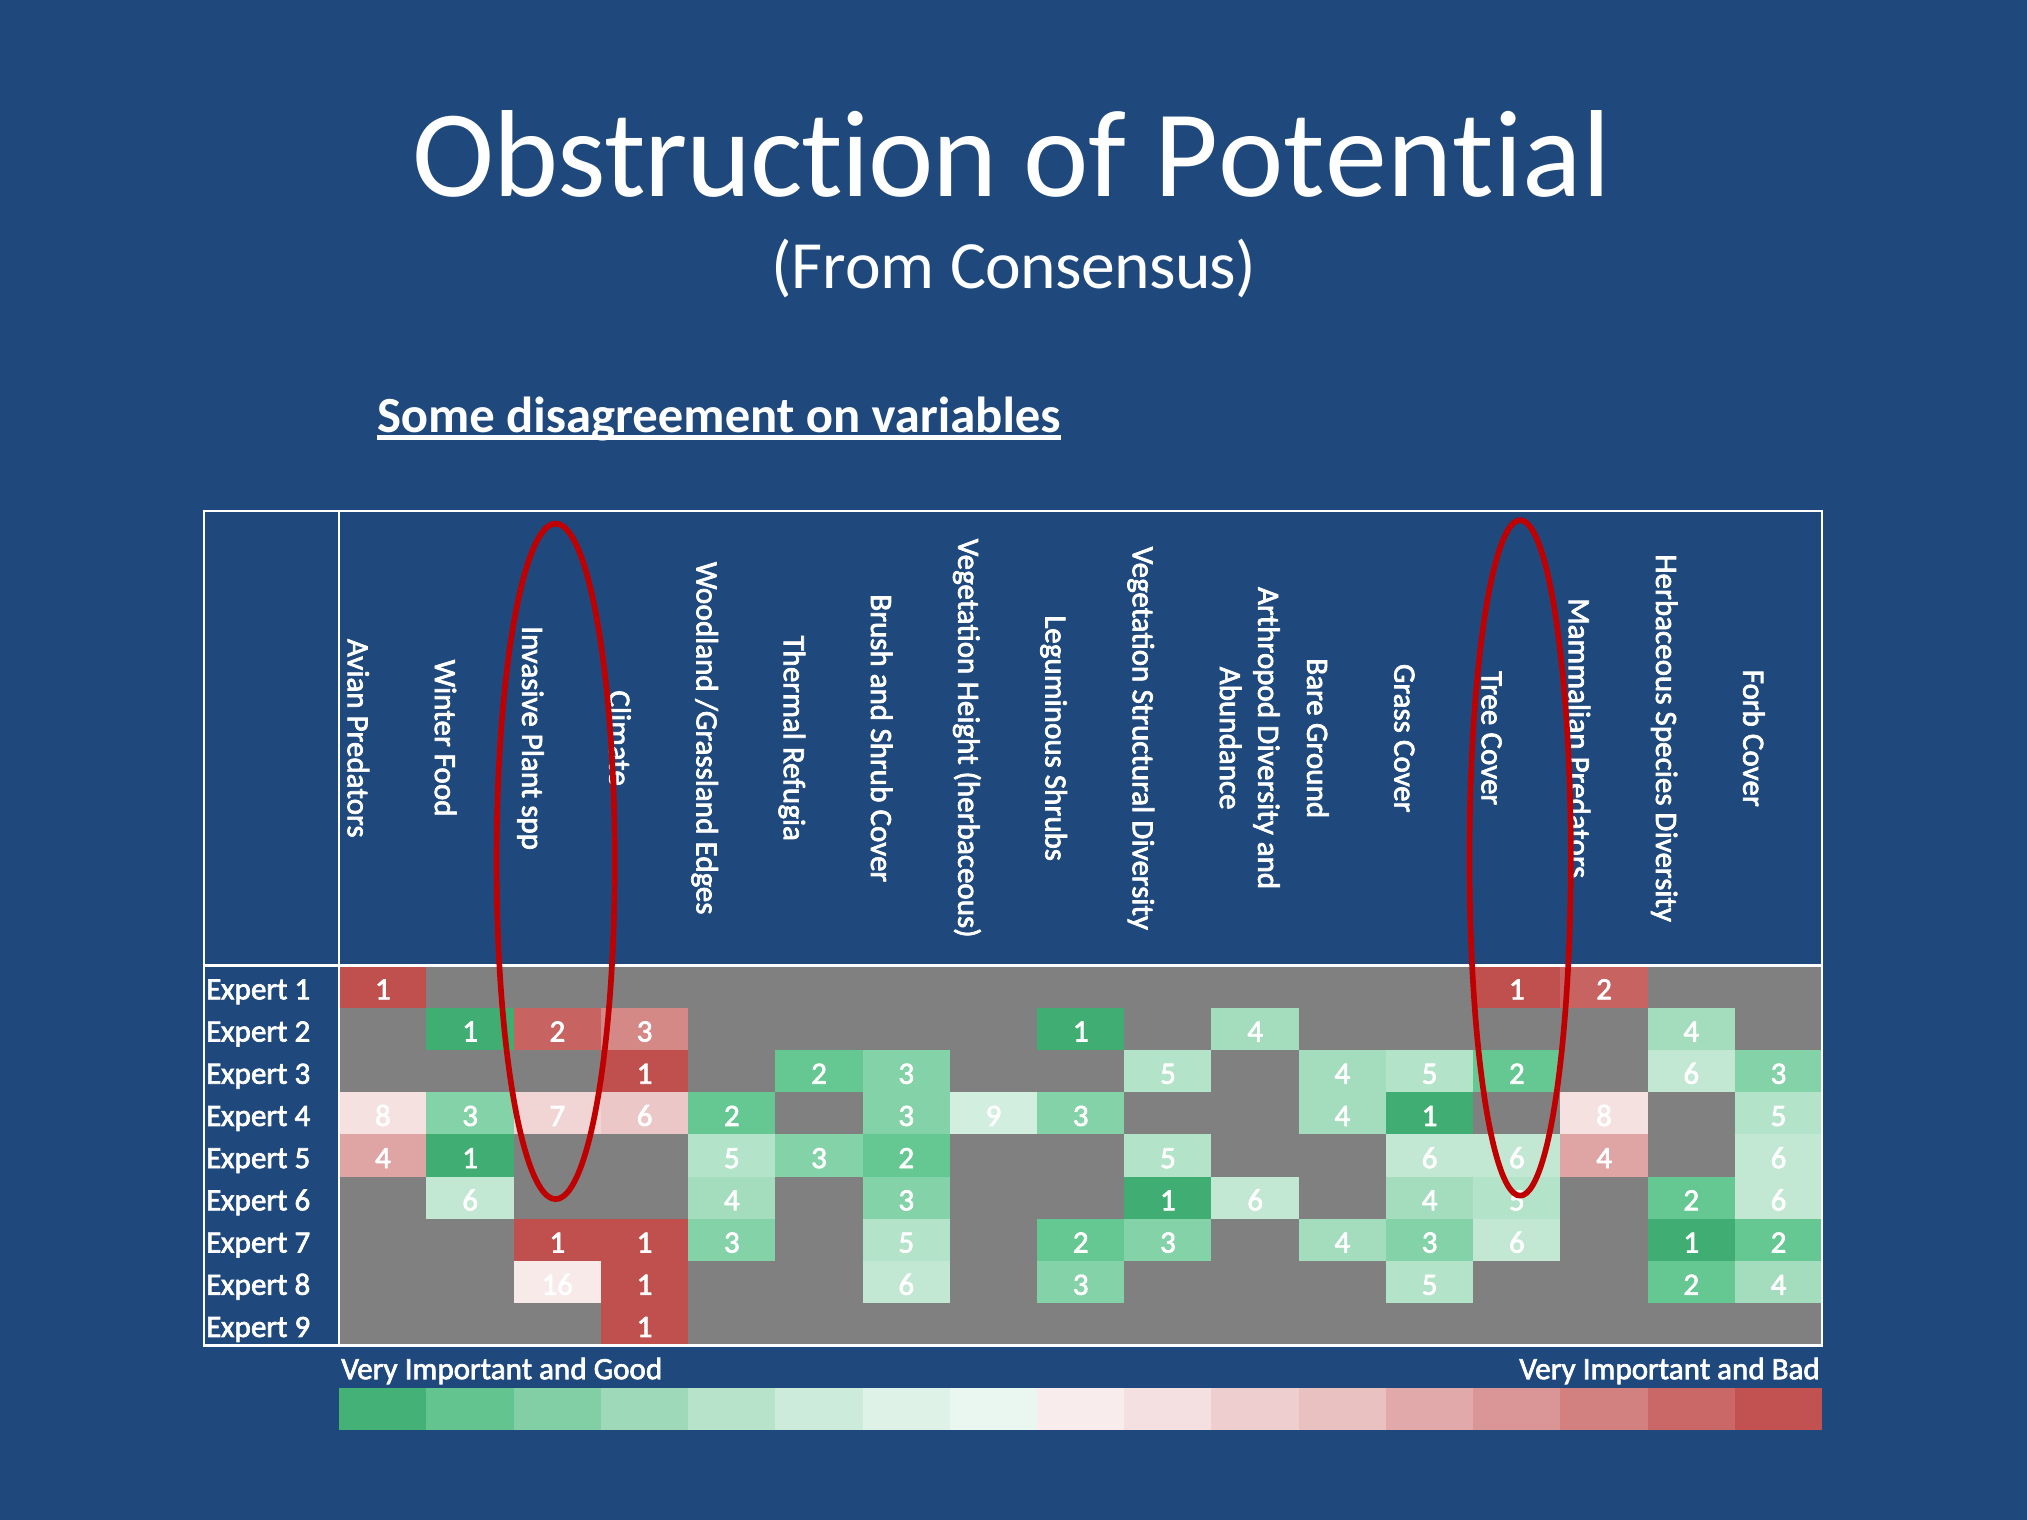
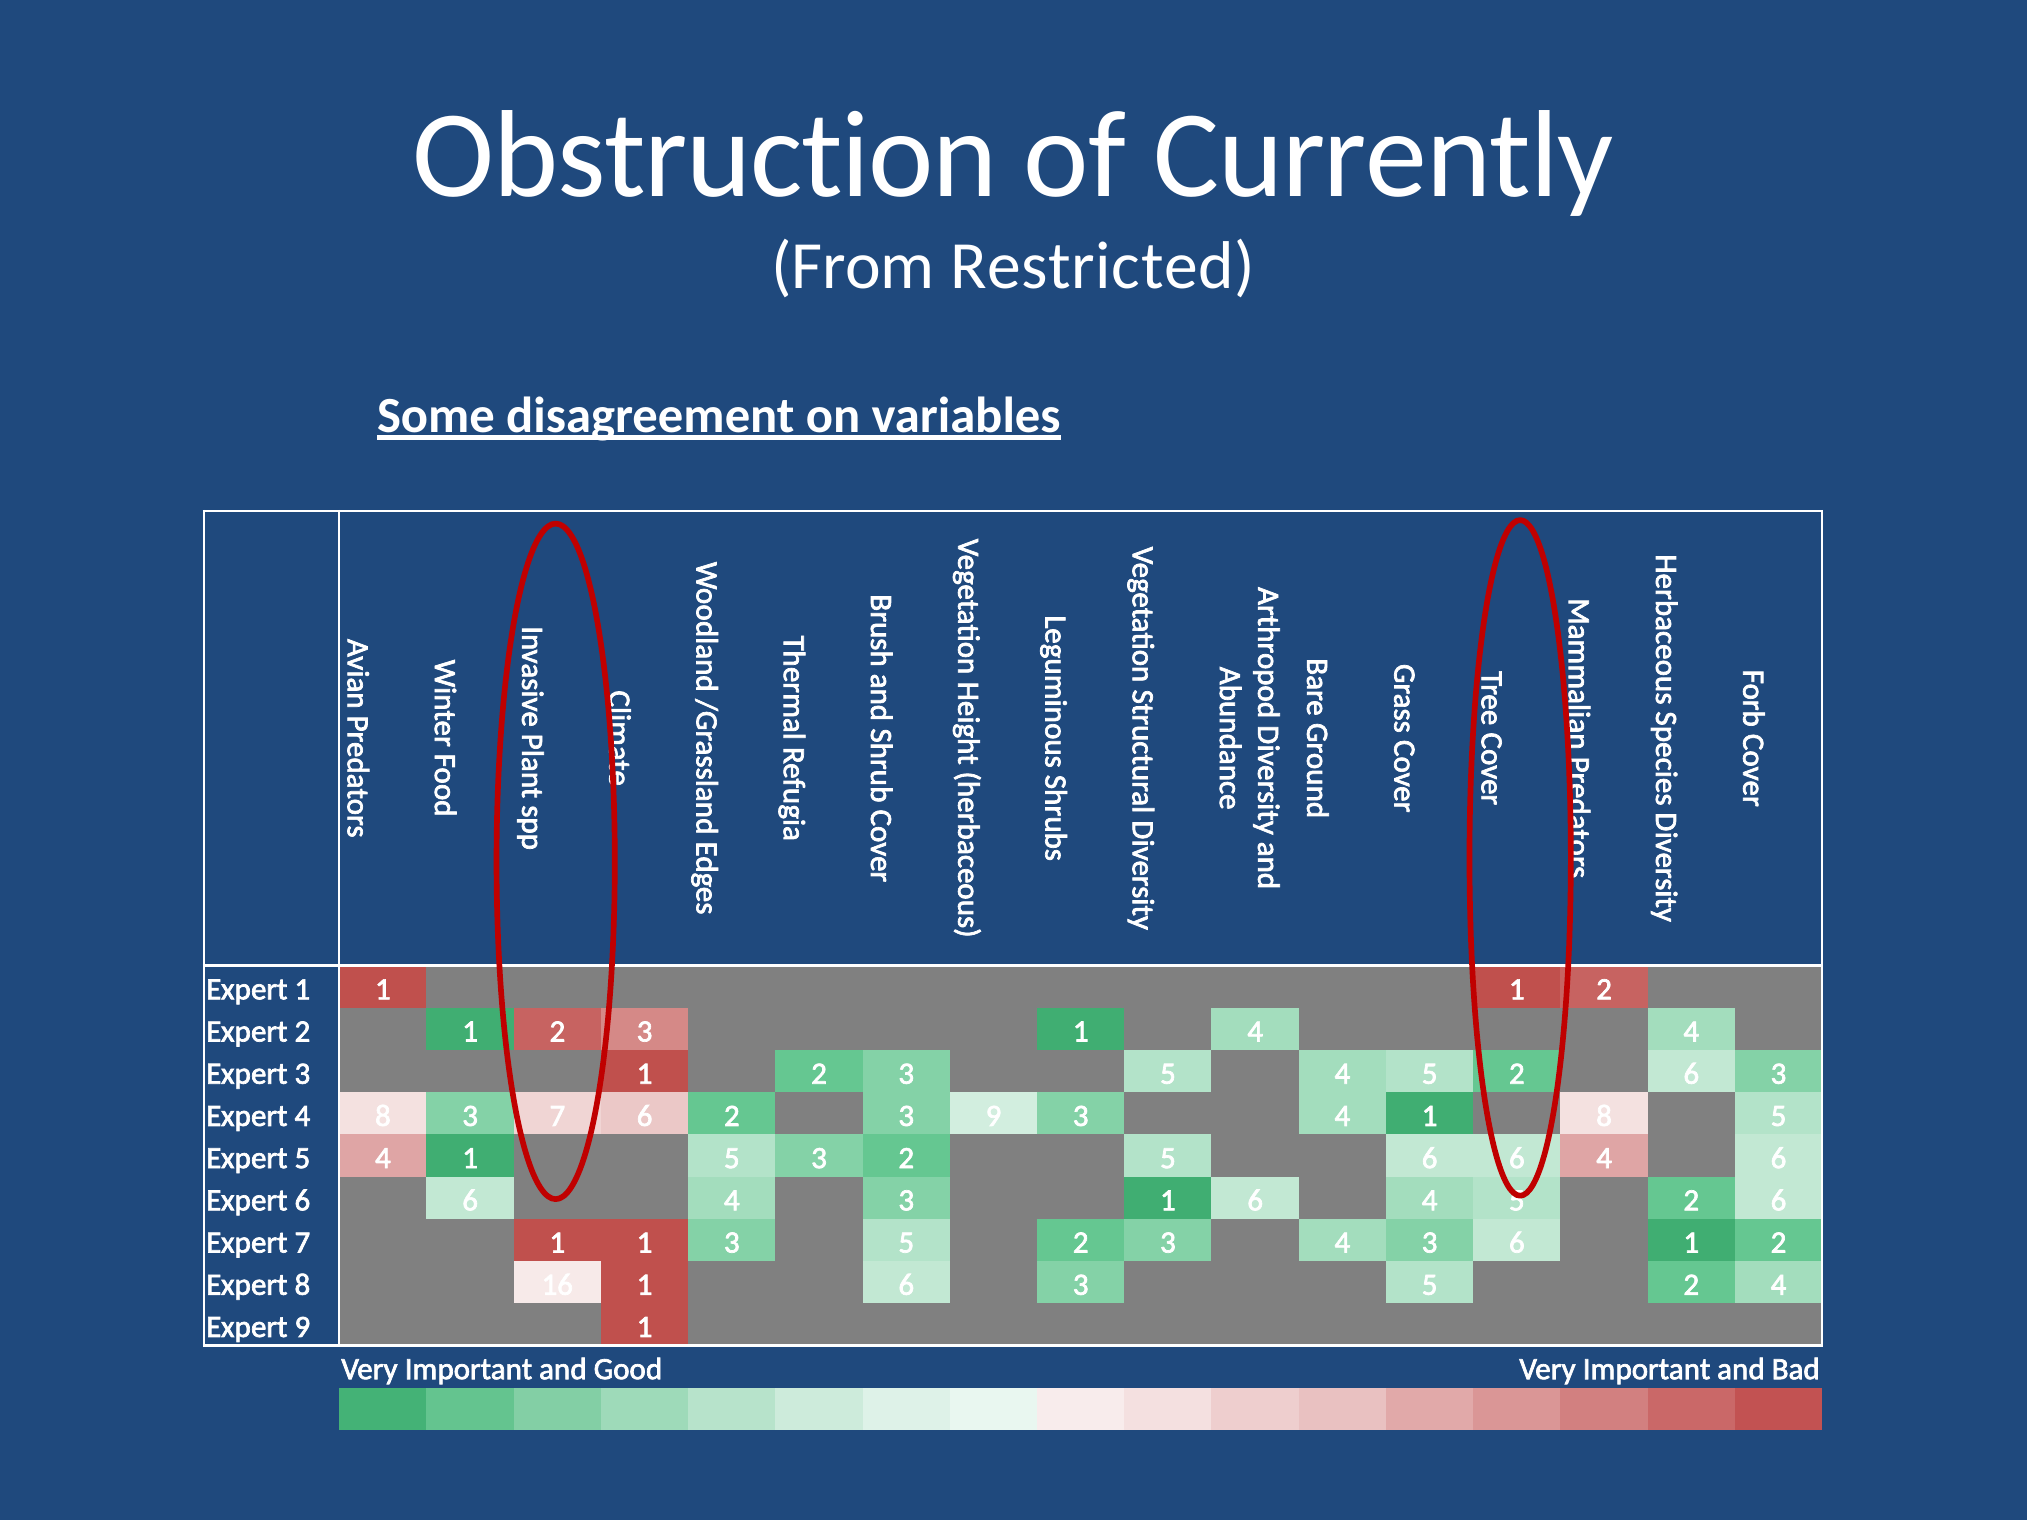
Potential: Potential -> Currently
Consensus: Consensus -> Restricted
